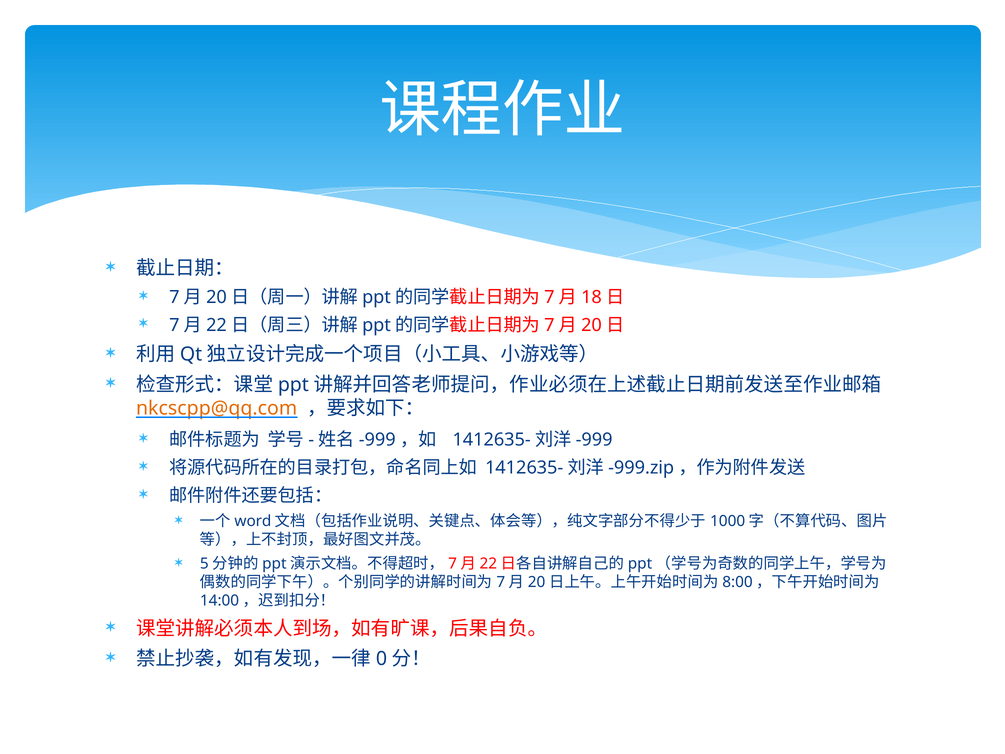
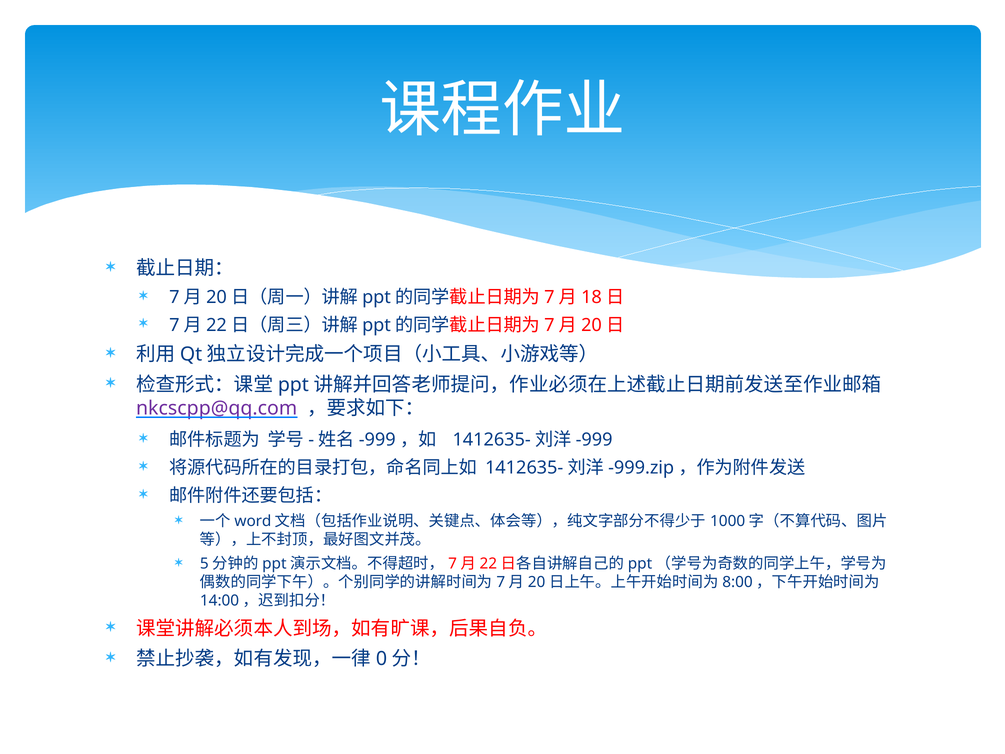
nkcscpp@qq.com colour: orange -> purple
